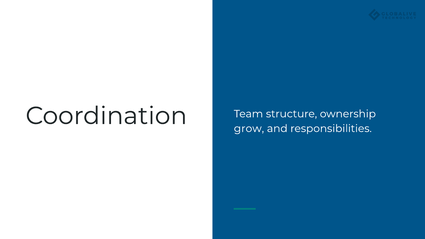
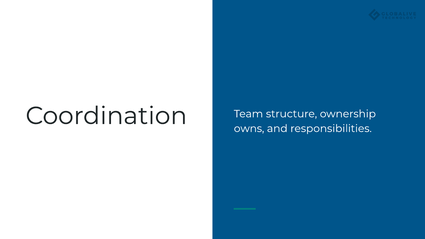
grow: grow -> owns
